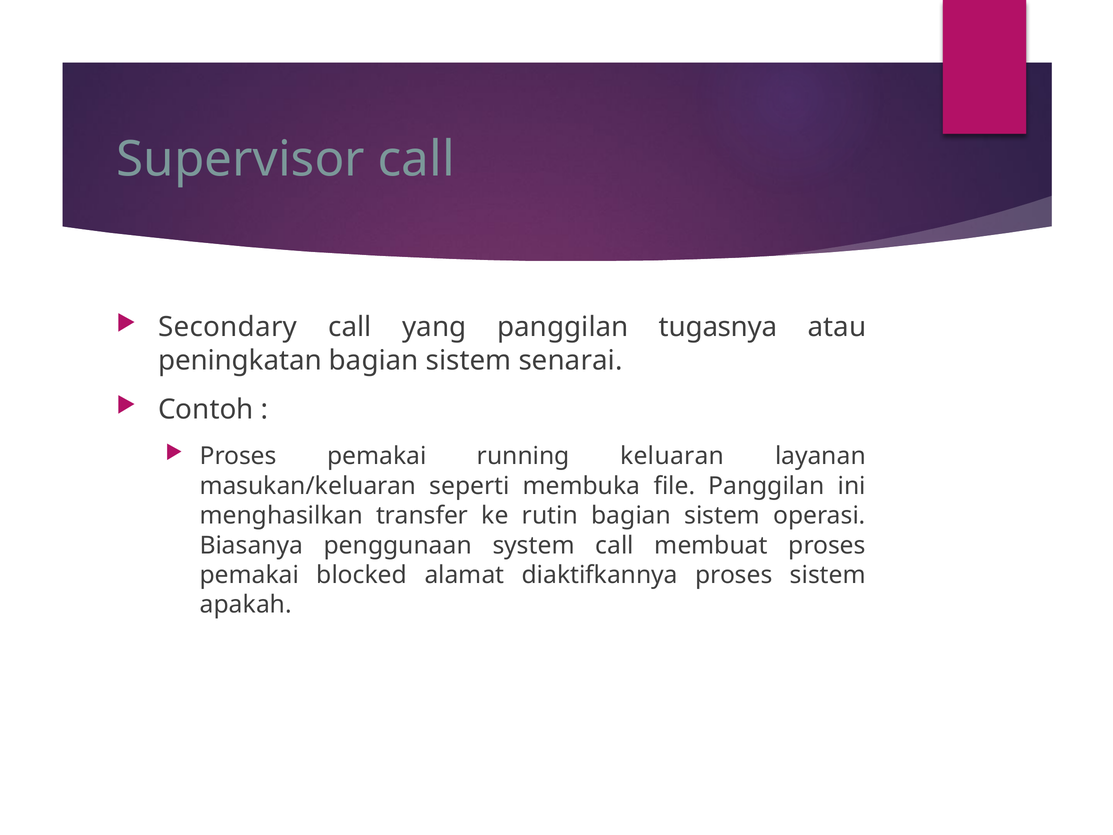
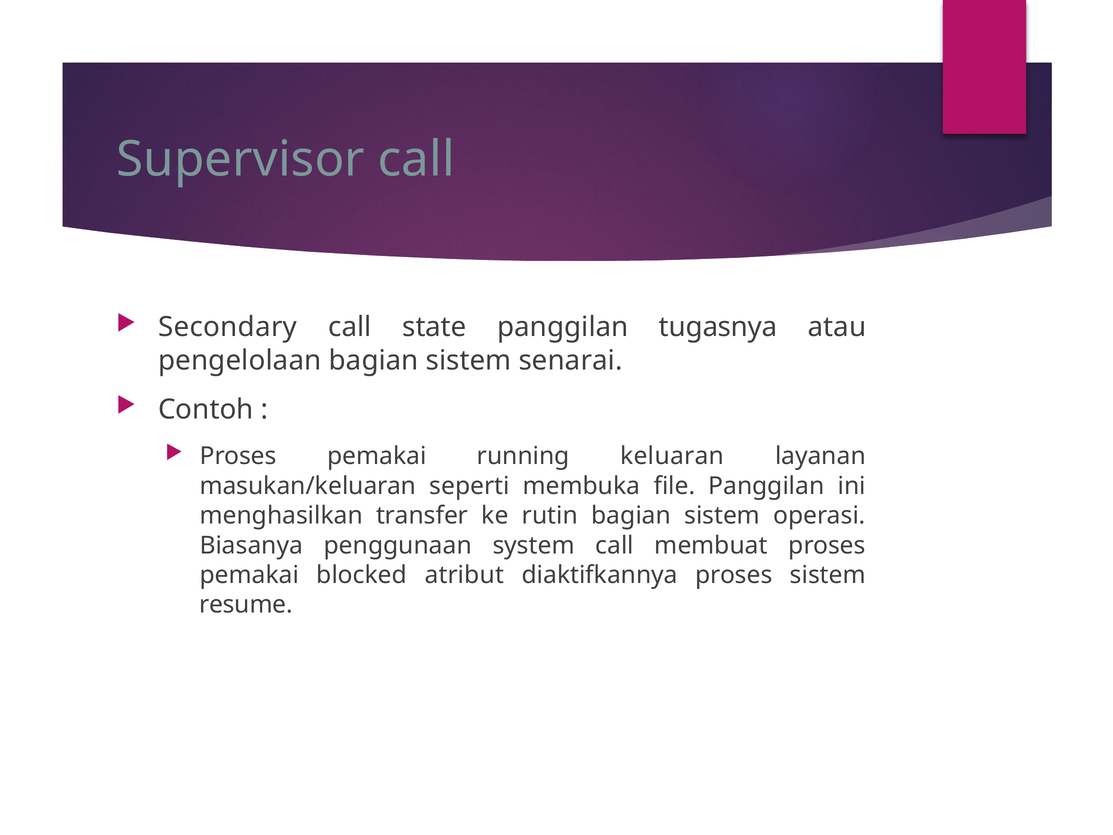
yang: yang -> state
peningkatan: peningkatan -> pengelolaan
alamat: alamat -> atribut
apakah: apakah -> resume
